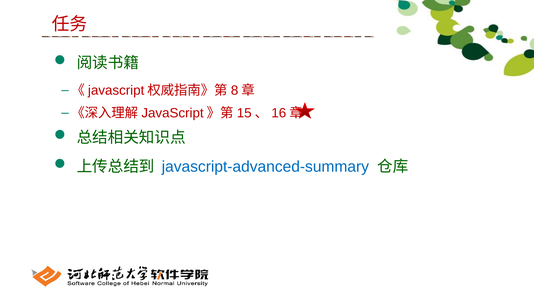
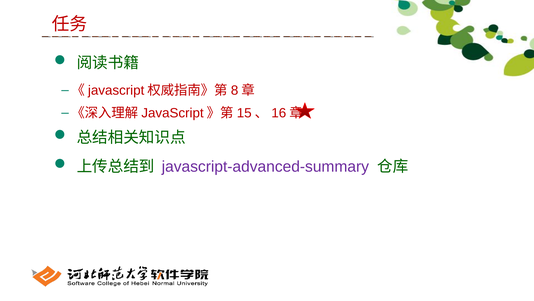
javascript-advanced-summary colour: blue -> purple
